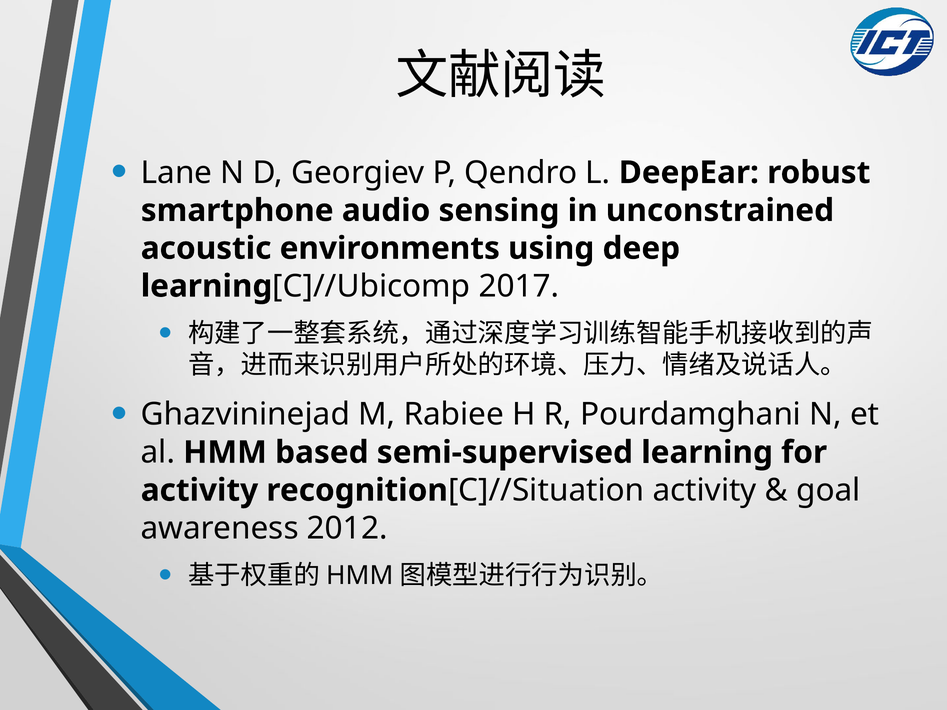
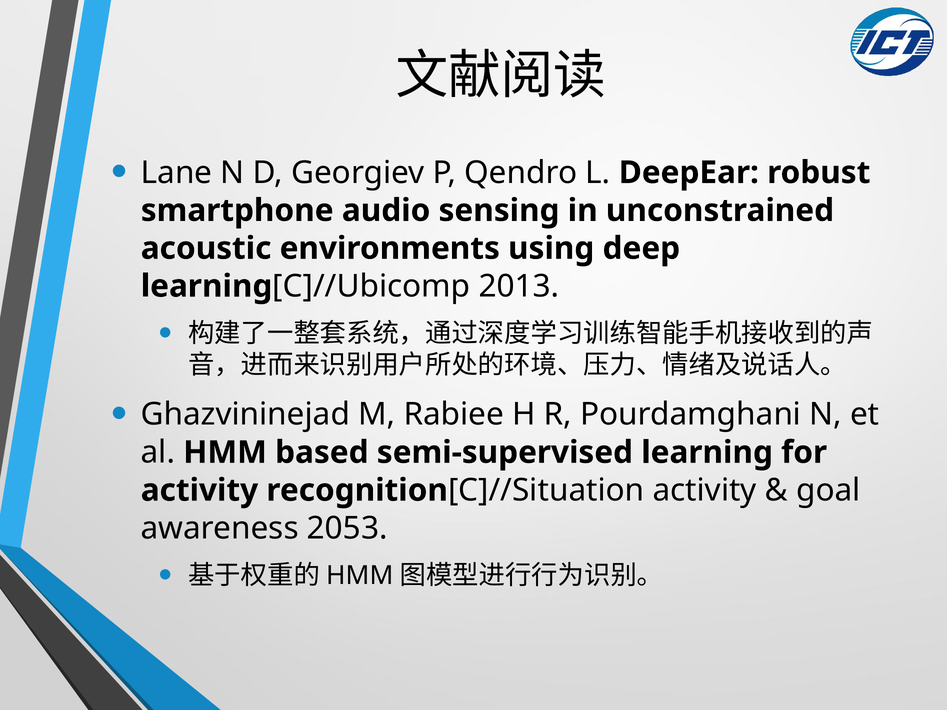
2017: 2017 -> 2013
2012: 2012 -> 2053
